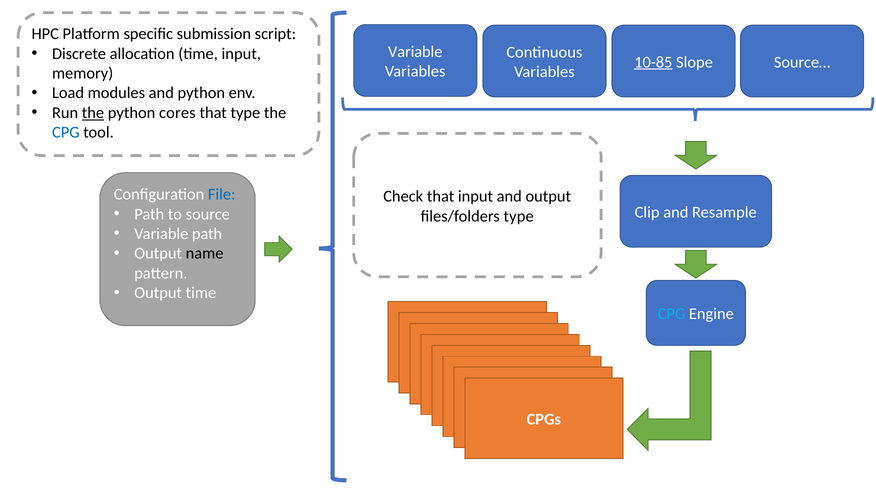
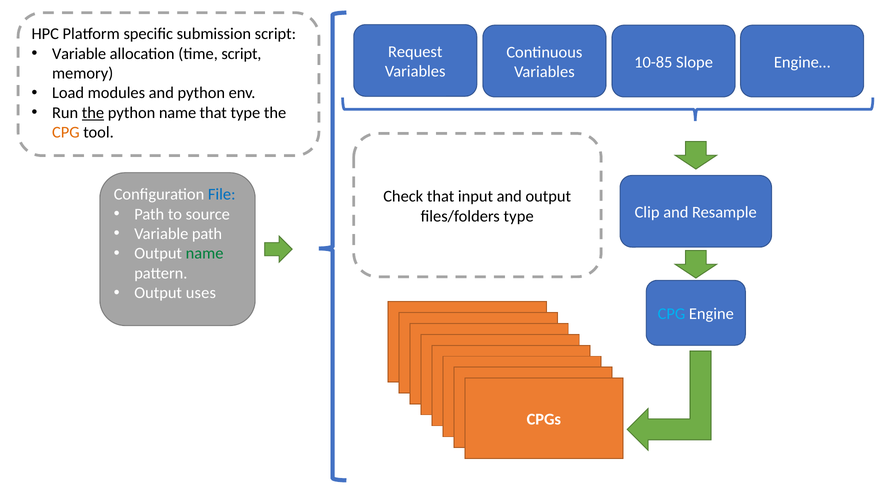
Variable at (415, 52): Variable -> Request
Discrete at (79, 54): Discrete -> Variable
time input: input -> script
10-85 underline: present -> none
Source…: Source… -> Engine…
python cores: cores -> name
CPG at (66, 132) colour: blue -> orange
name at (205, 253) colour: black -> green
Output time: time -> uses
